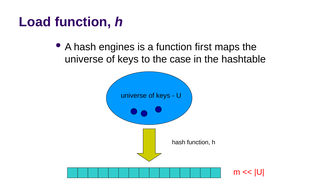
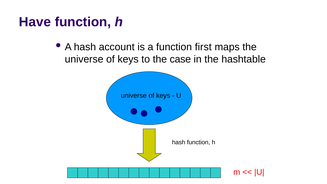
Load: Load -> Have
engines: engines -> account
